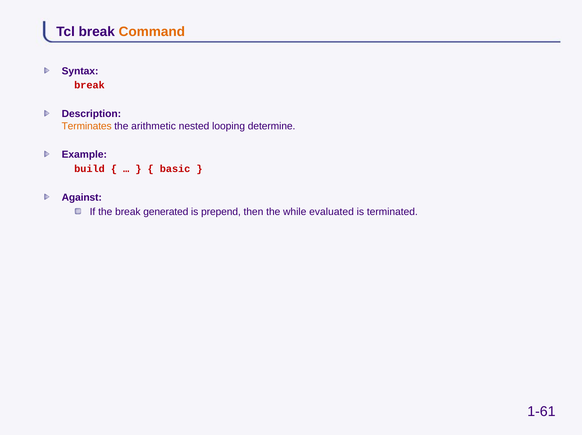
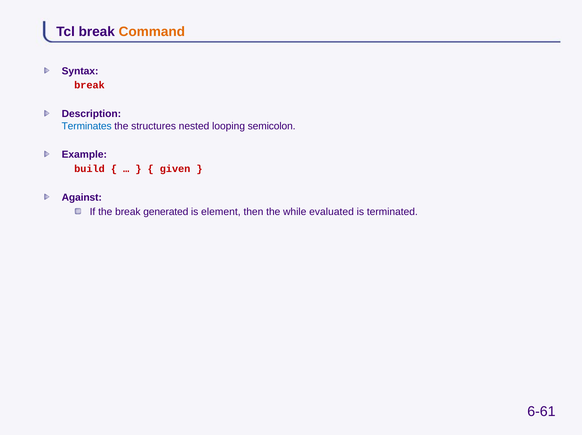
Terminates colour: orange -> blue
arithmetic: arithmetic -> structures
determine: determine -> semicolon
basic: basic -> given
prepend: prepend -> element
1-61: 1-61 -> 6-61
